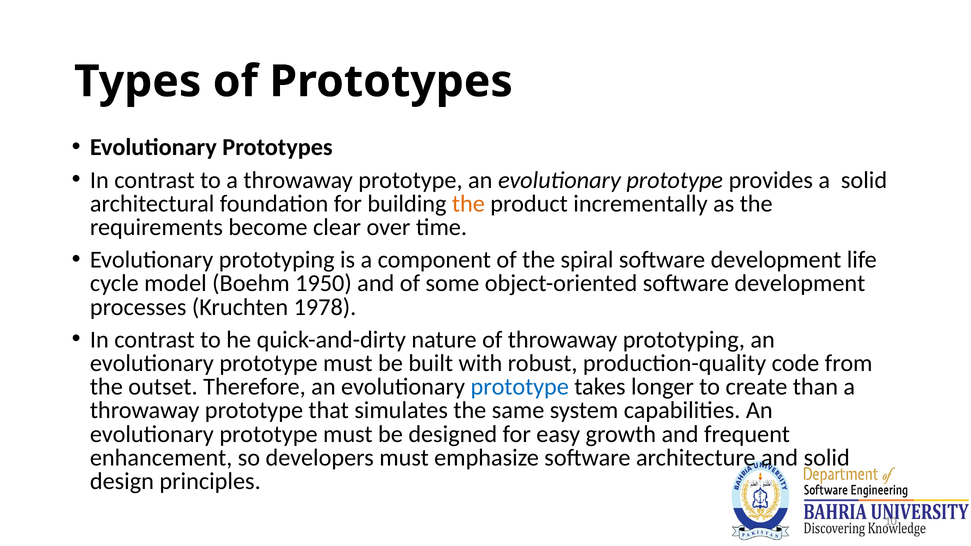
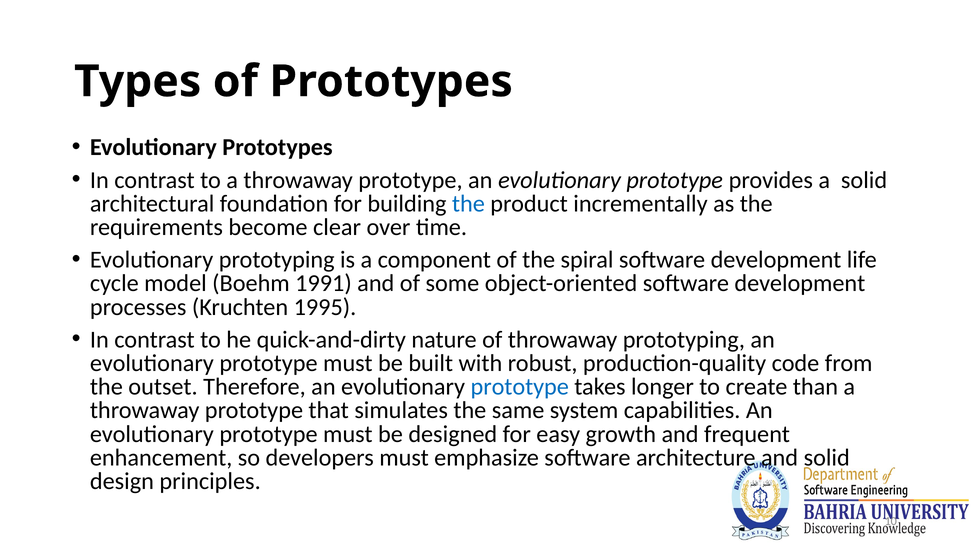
the at (468, 204) colour: orange -> blue
1950: 1950 -> 1991
1978: 1978 -> 1995
